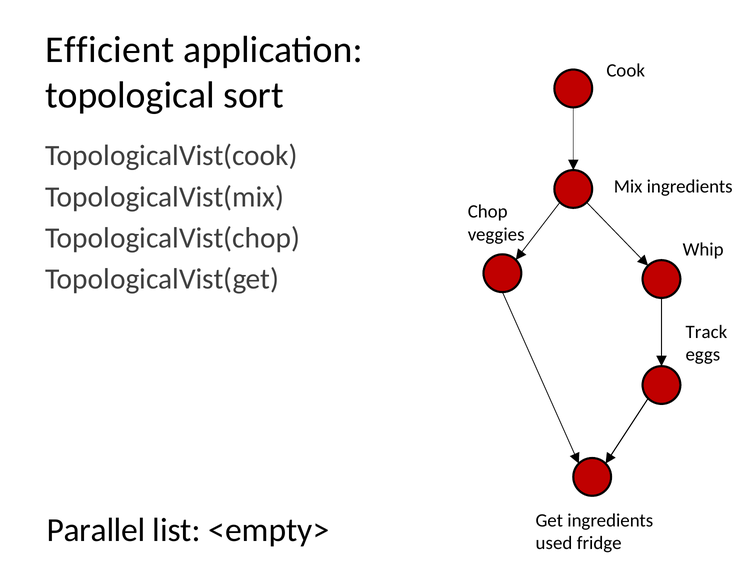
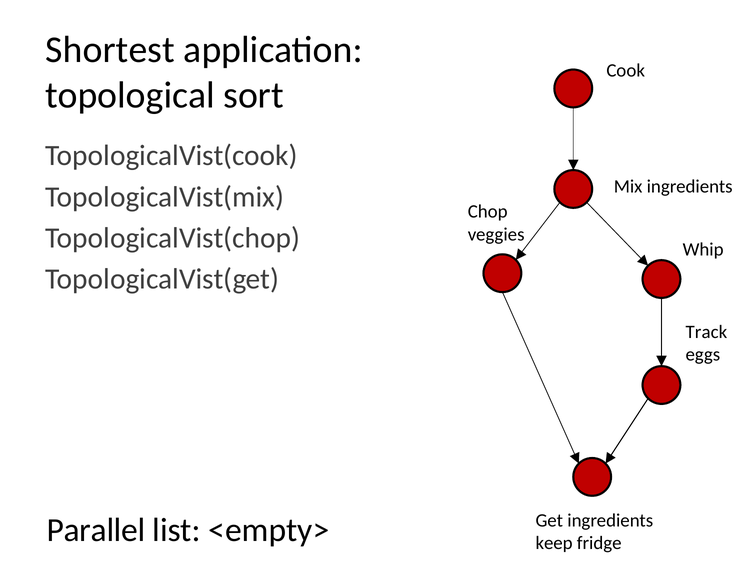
Efficient: Efficient -> Shortest
used: used -> keep
